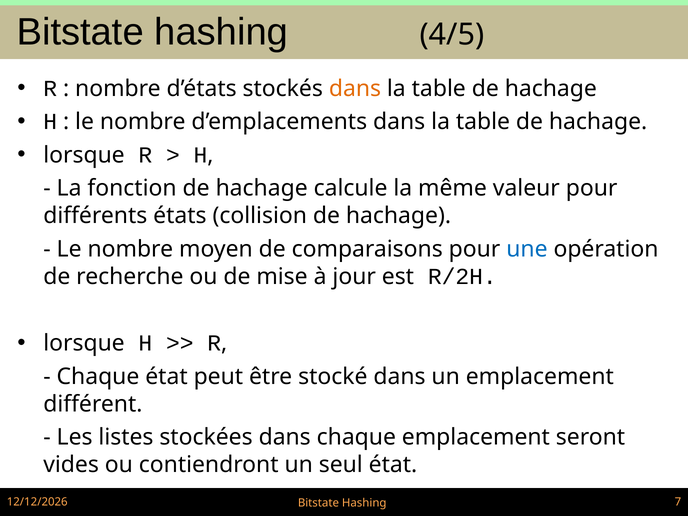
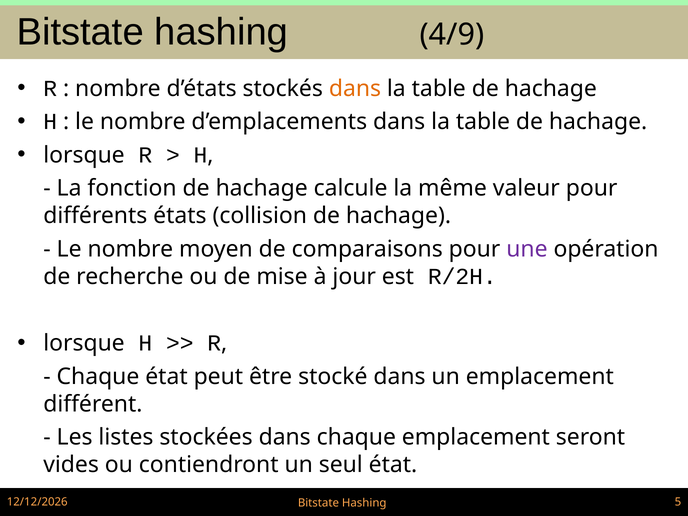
4/5: 4/5 -> 4/9
une colour: blue -> purple
7: 7 -> 5
